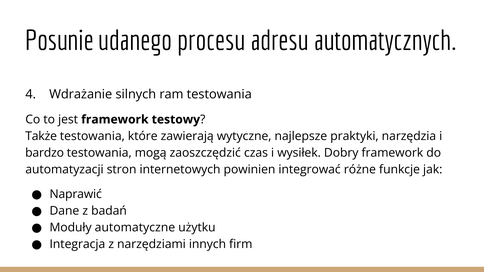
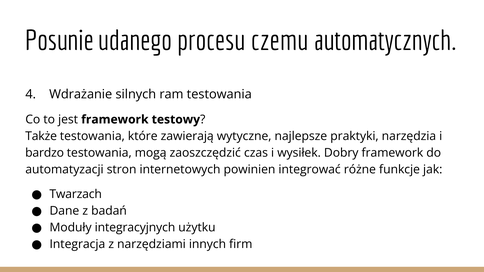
adresu: adresu -> czemu
Naprawić: Naprawić -> Twarzach
automatyczne: automatyczne -> integracyjnych
